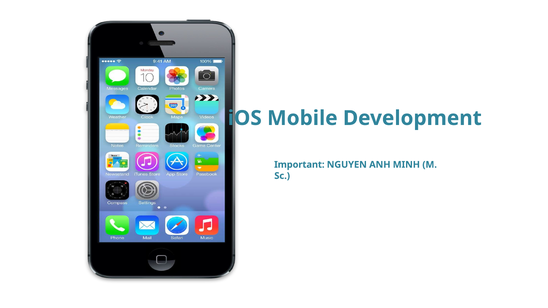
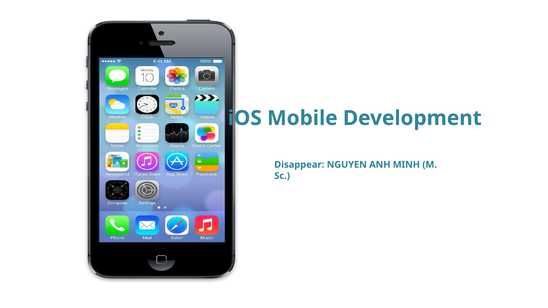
Important: Important -> Disappear
